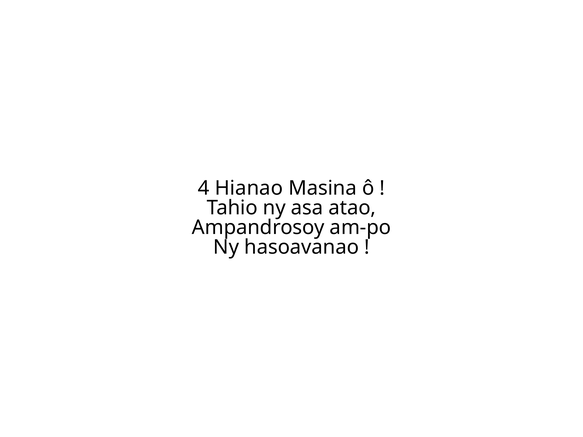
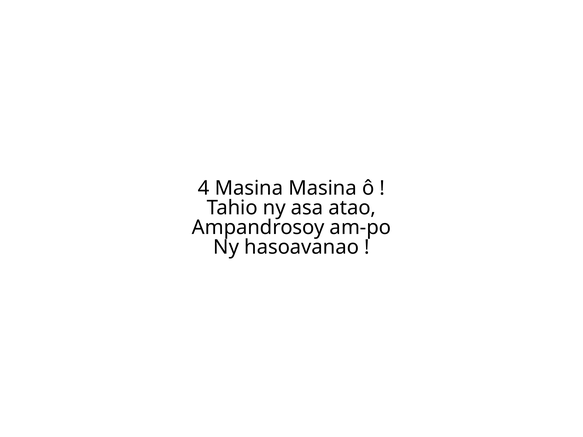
4 Hianao: Hianao -> Masina
